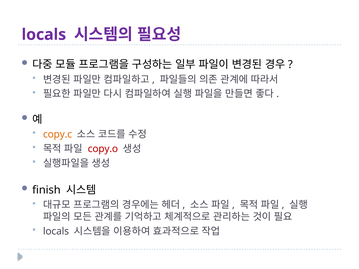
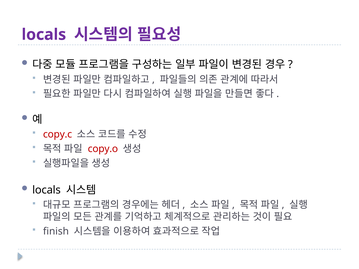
copy.c colour: orange -> red
finish at (46, 190): finish -> locals
locals at (56, 232): locals -> finish
